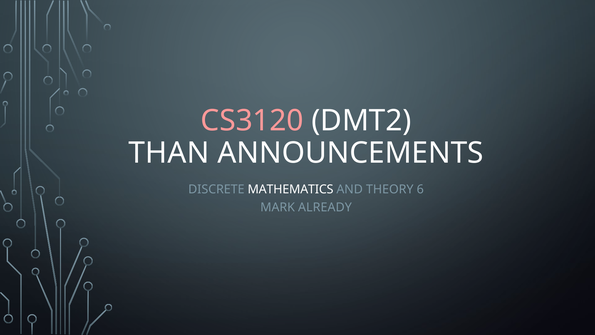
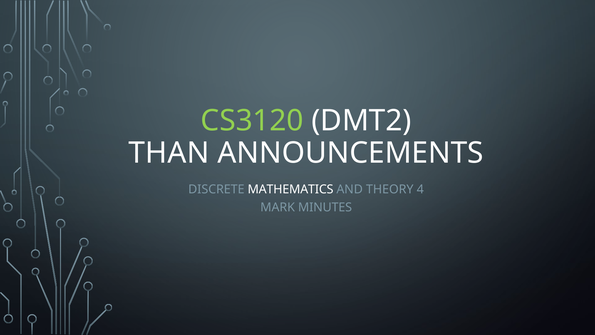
CS3120 colour: pink -> light green
6: 6 -> 4
ALREADY: ALREADY -> MINUTES
